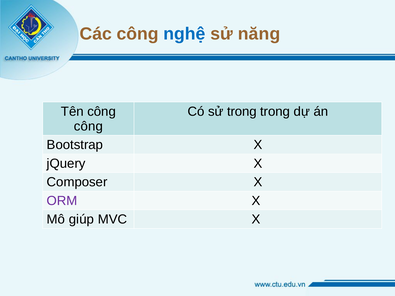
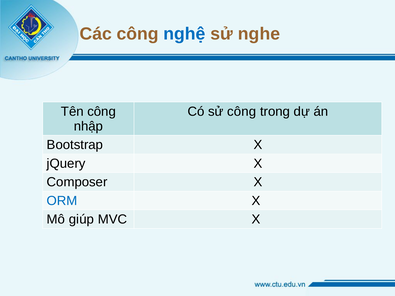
năng: năng -> nghe
sử trong: trong -> công
công at (88, 126): công -> nhập
ORM colour: purple -> blue
